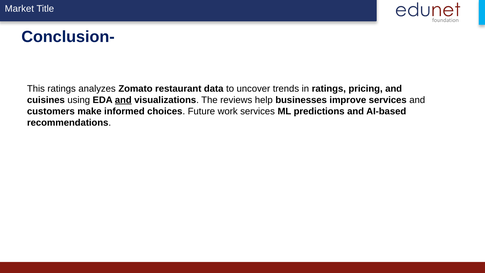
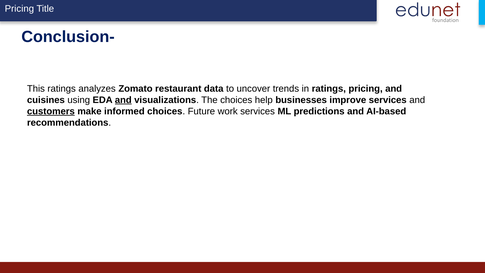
Market at (19, 9): Market -> Pricing
The reviews: reviews -> choices
customers underline: none -> present
